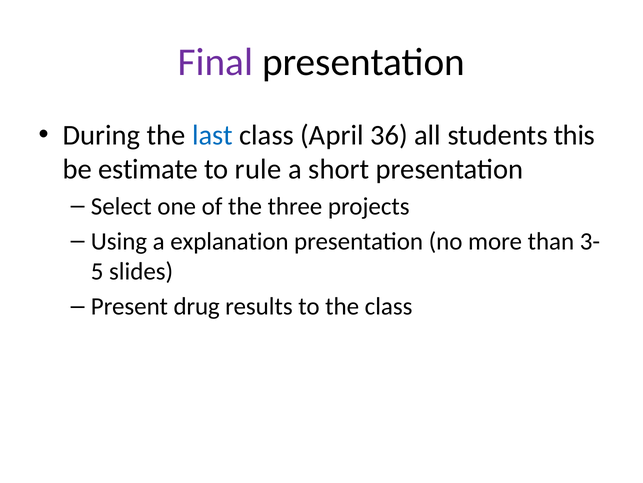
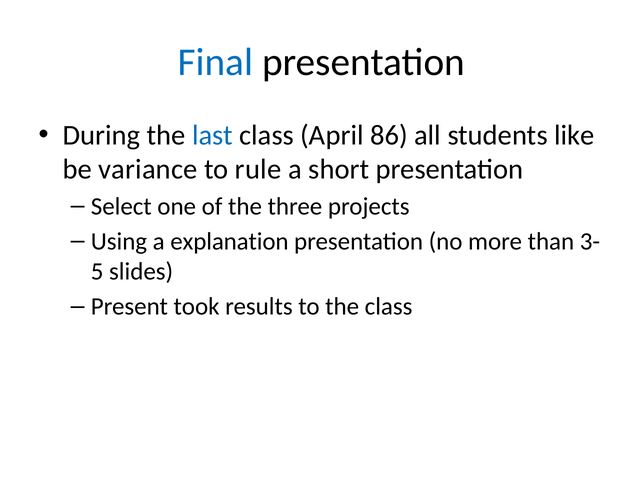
Final colour: purple -> blue
36: 36 -> 86
this: this -> like
estimate: estimate -> variance
drug: drug -> took
